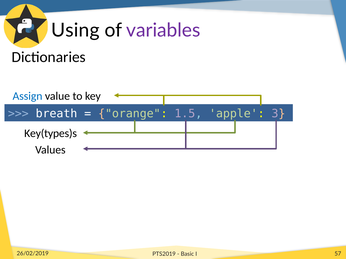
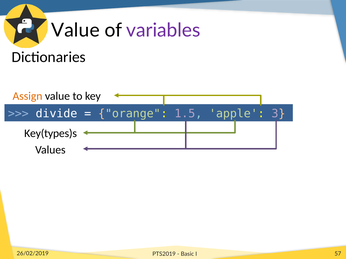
Using at (75, 30): Using -> Value
Assign colour: blue -> orange
breath: breath -> divide
